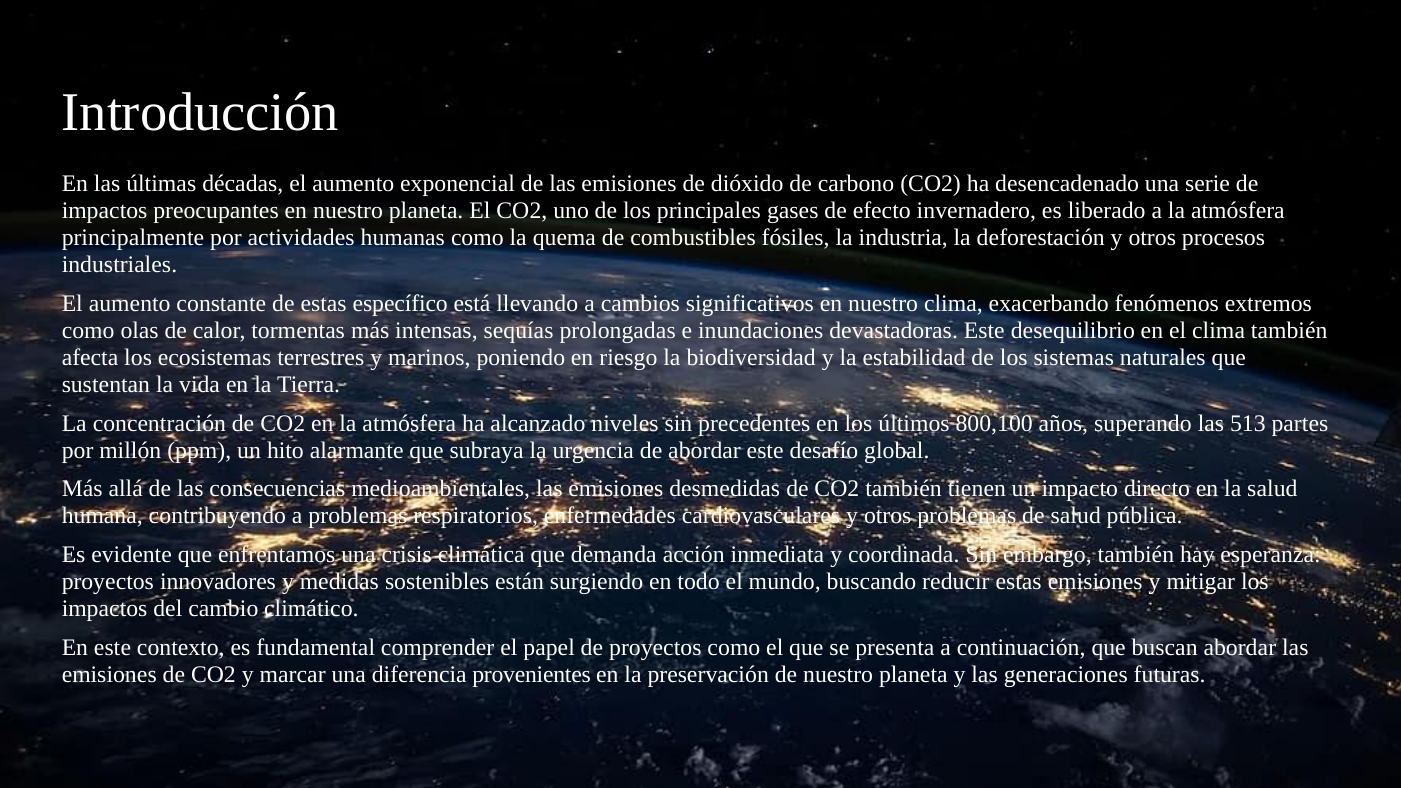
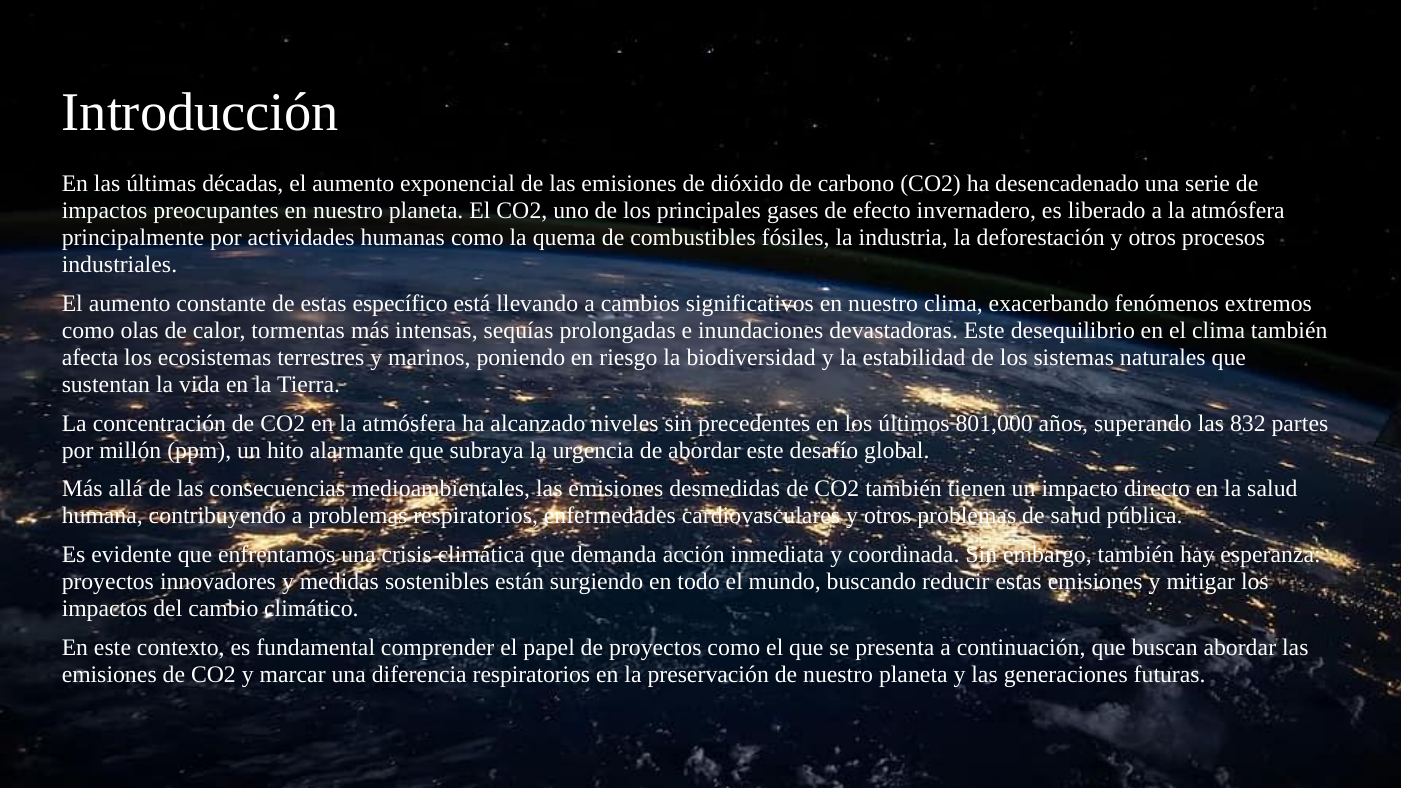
800,100: 800,100 -> 801,000
513: 513 -> 832
diferencia provenientes: provenientes -> respiratorios
